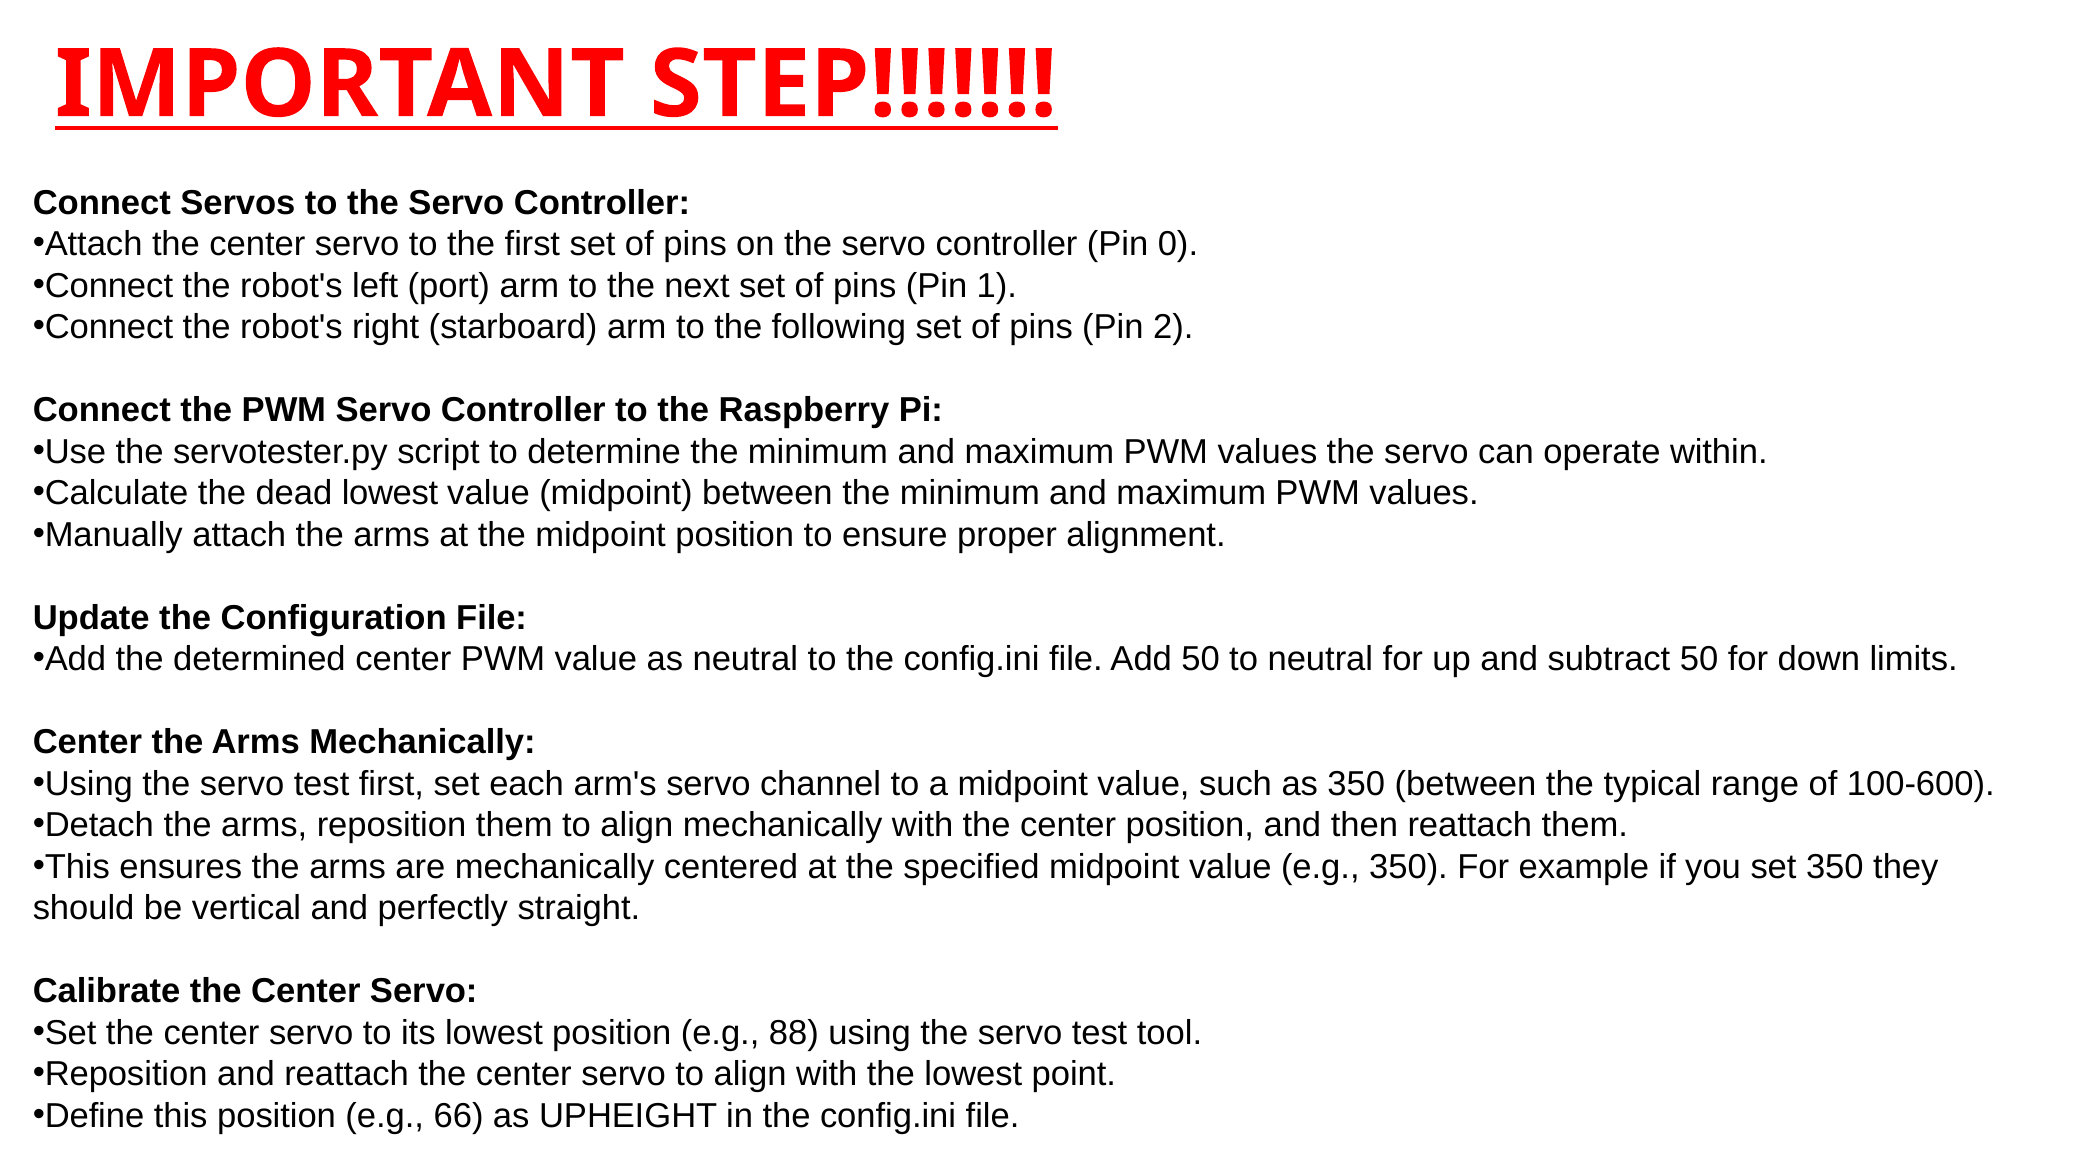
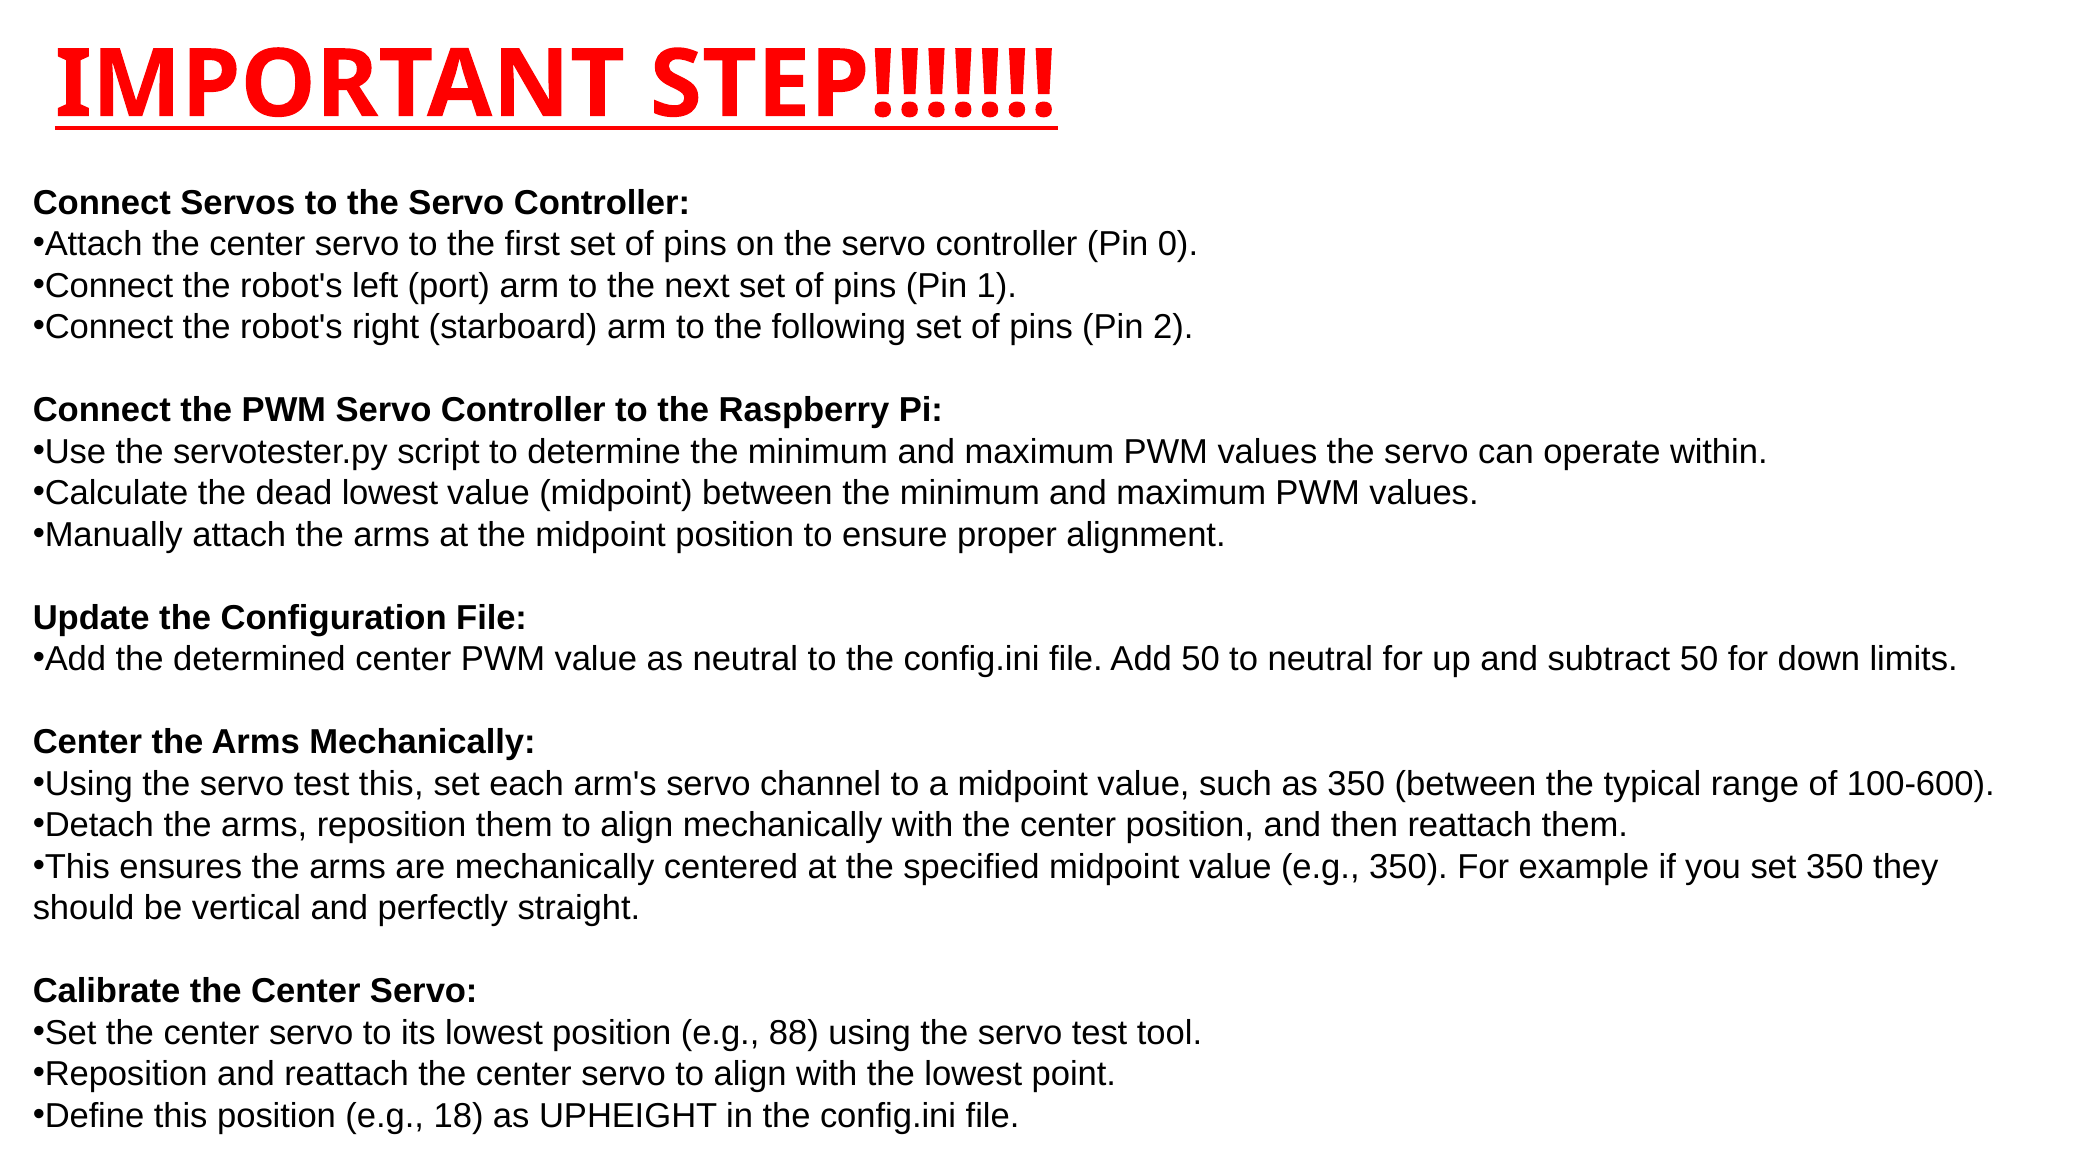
test first: first -> this
66: 66 -> 18
